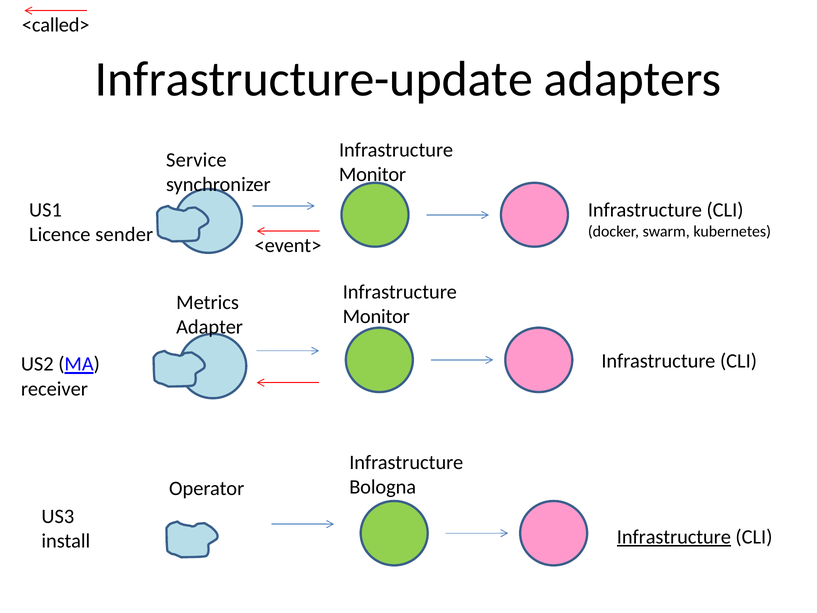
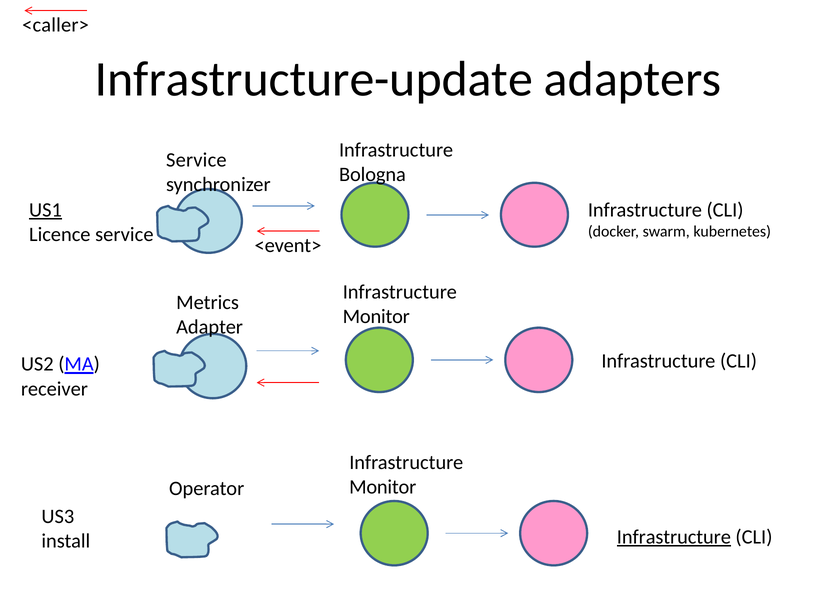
<called>: <called> -> <caller>
Monitor at (373, 174): Monitor -> Bologna
US1 underline: none -> present
Licence sender: sender -> service
Bologna at (383, 487): Bologna -> Monitor
